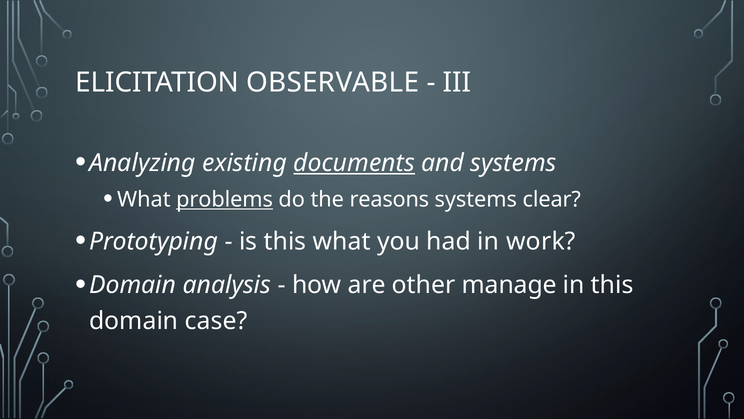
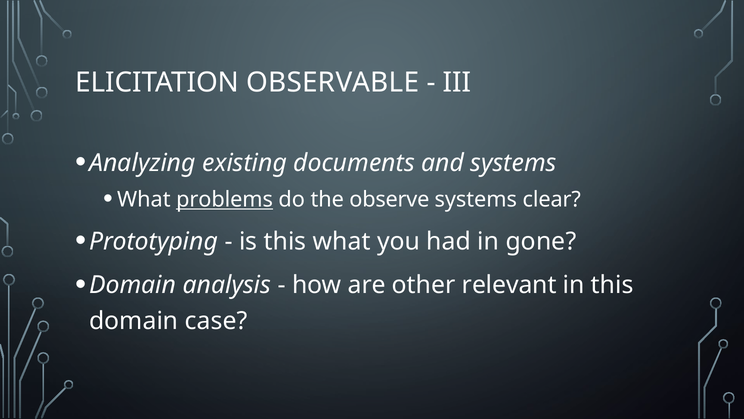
documents underline: present -> none
reasons: reasons -> observe
work: work -> gone
manage: manage -> relevant
